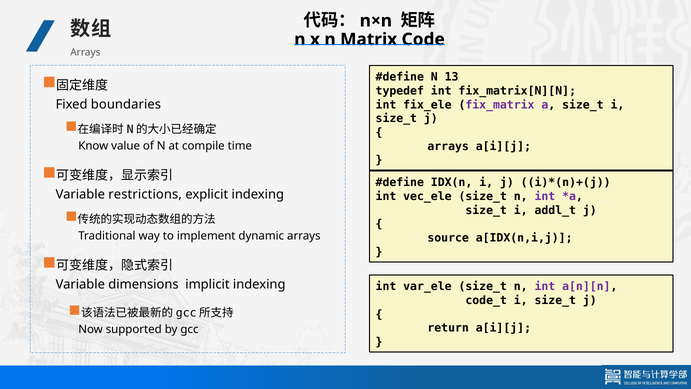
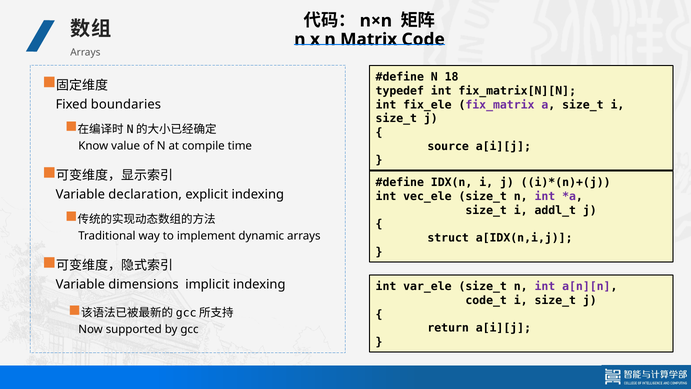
13: 13 -> 18
arrays at (448, 146): arrays -> source
restrictions: restrictions -> declaration
source: source -> struct
